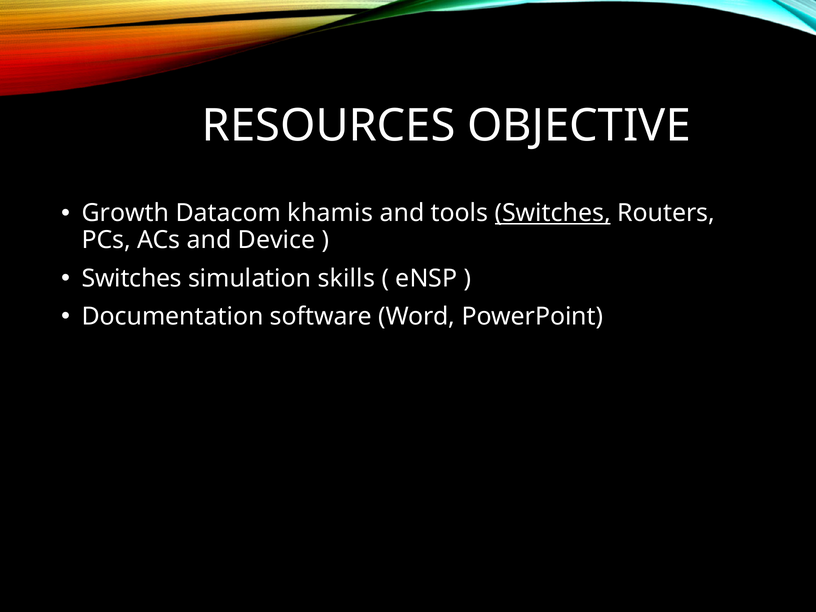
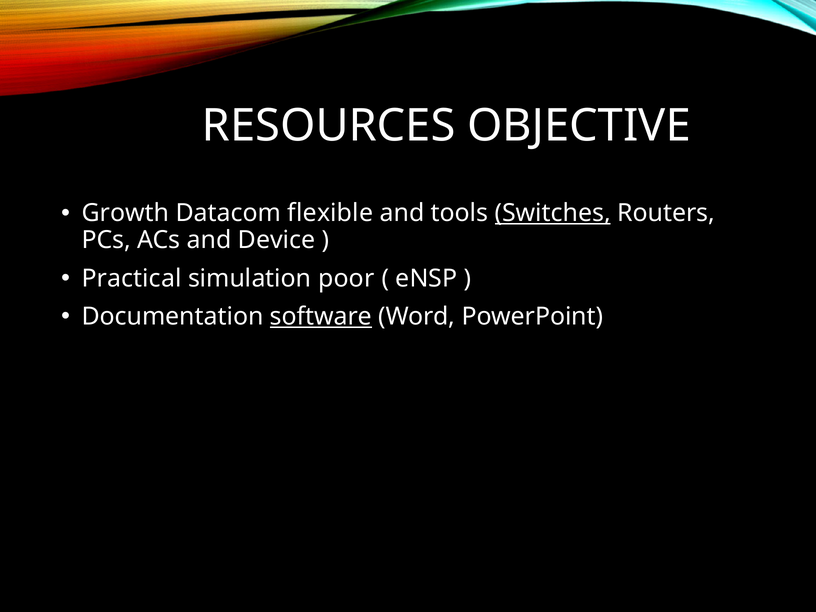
khamis: khamis -> flexible
Switches at (132, 278): Switches -> Practical
skills: skills -> poor
software underline: none -> present
